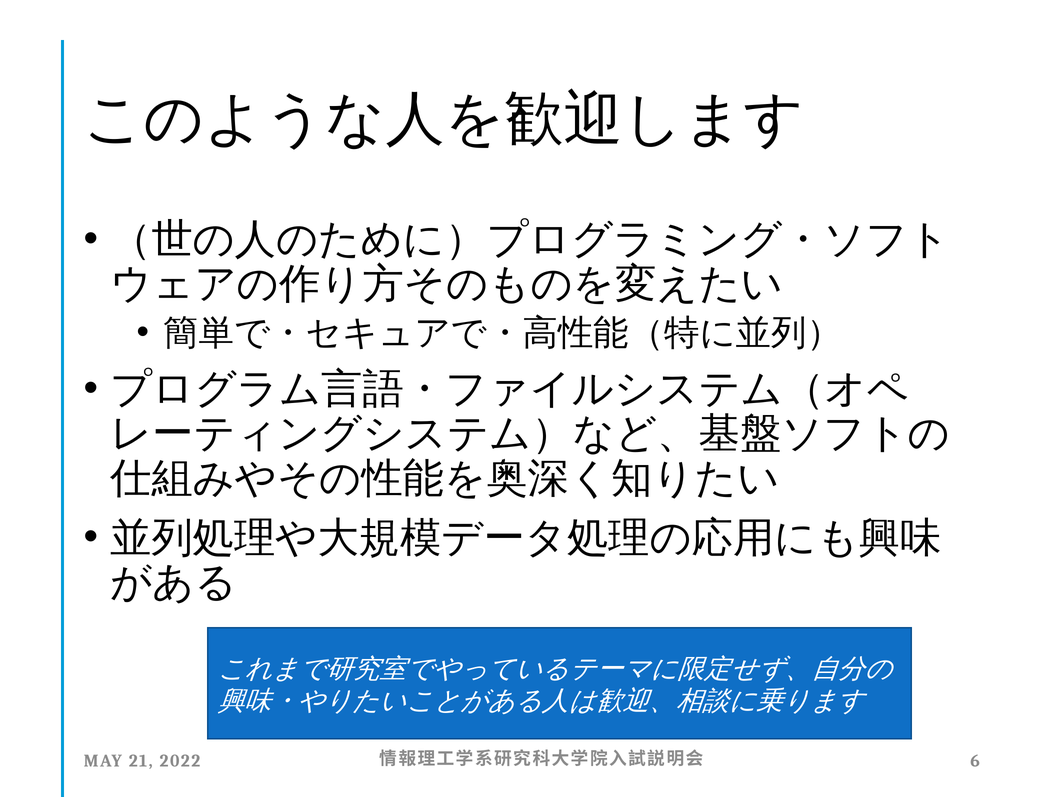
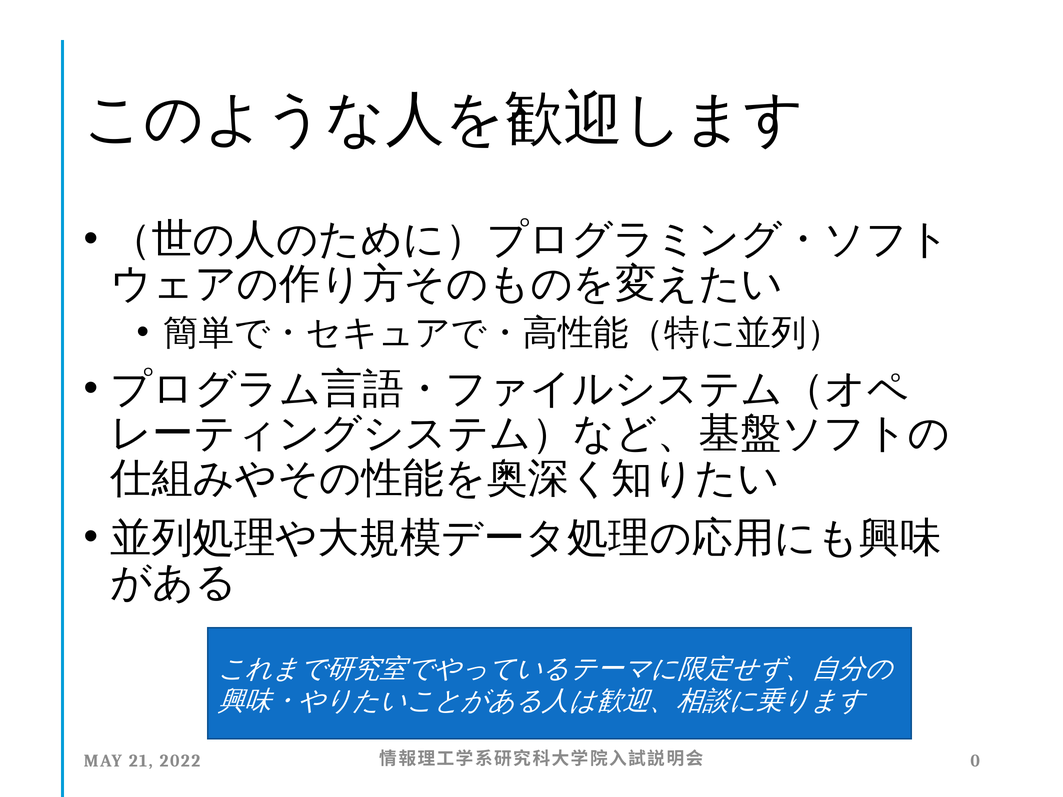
6: 6 -> 0
